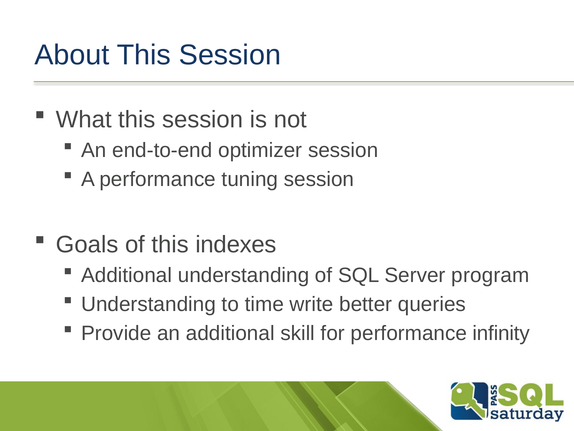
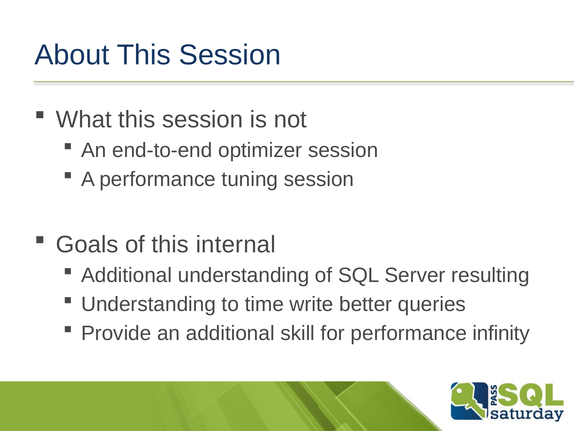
indexes: indexes -> internal
program: program -> resulting
